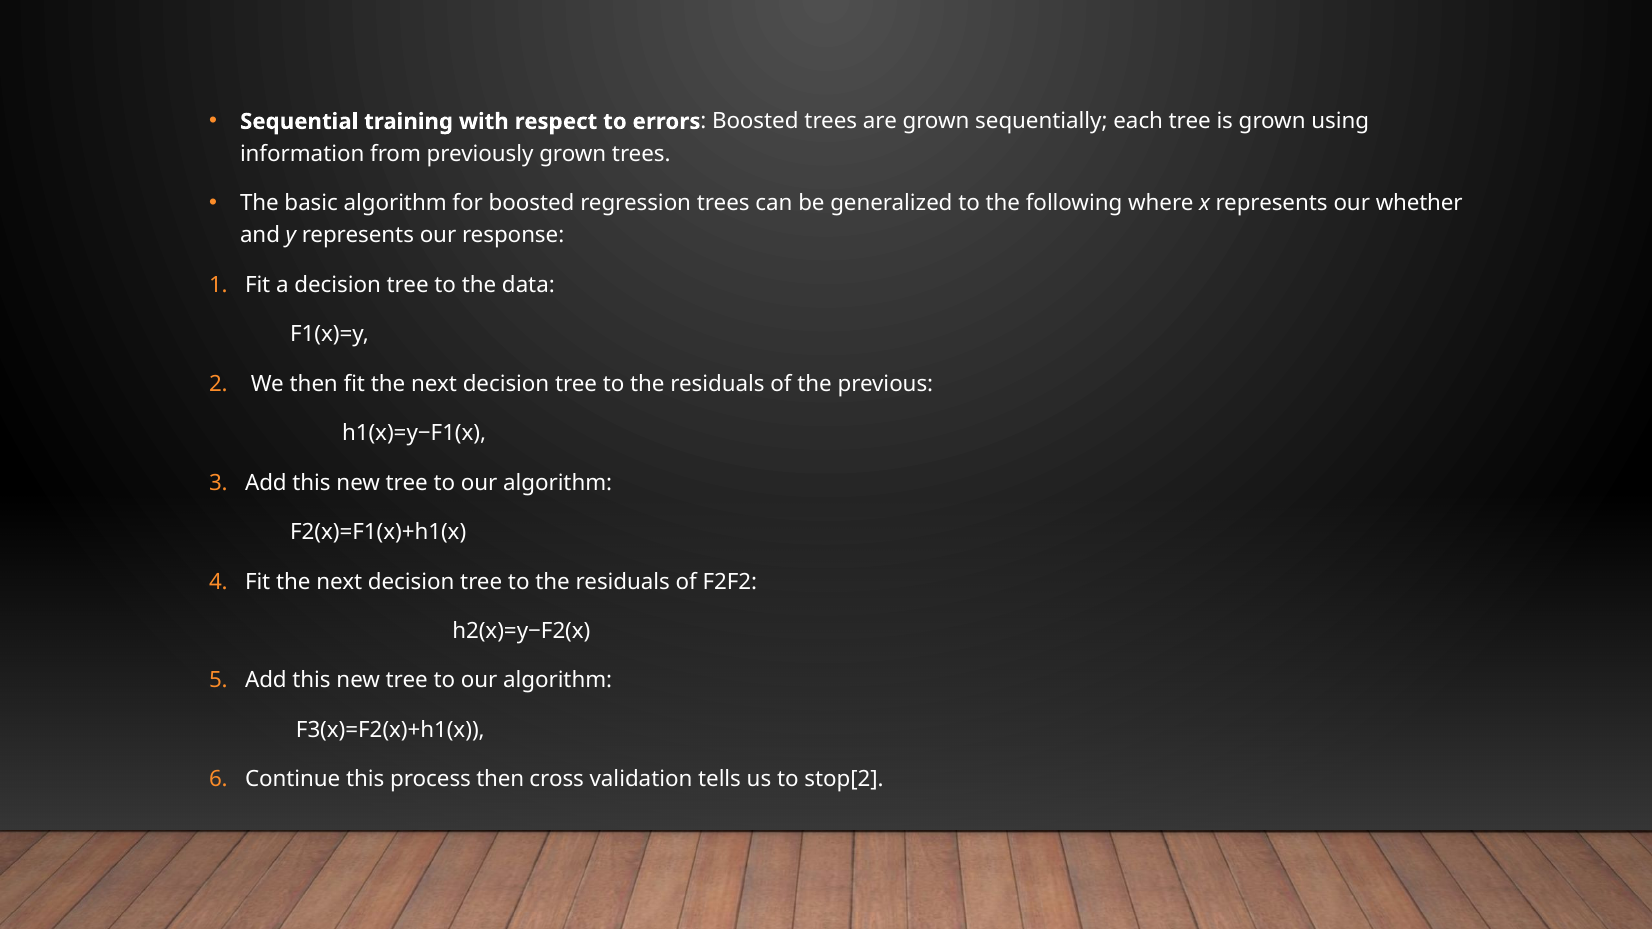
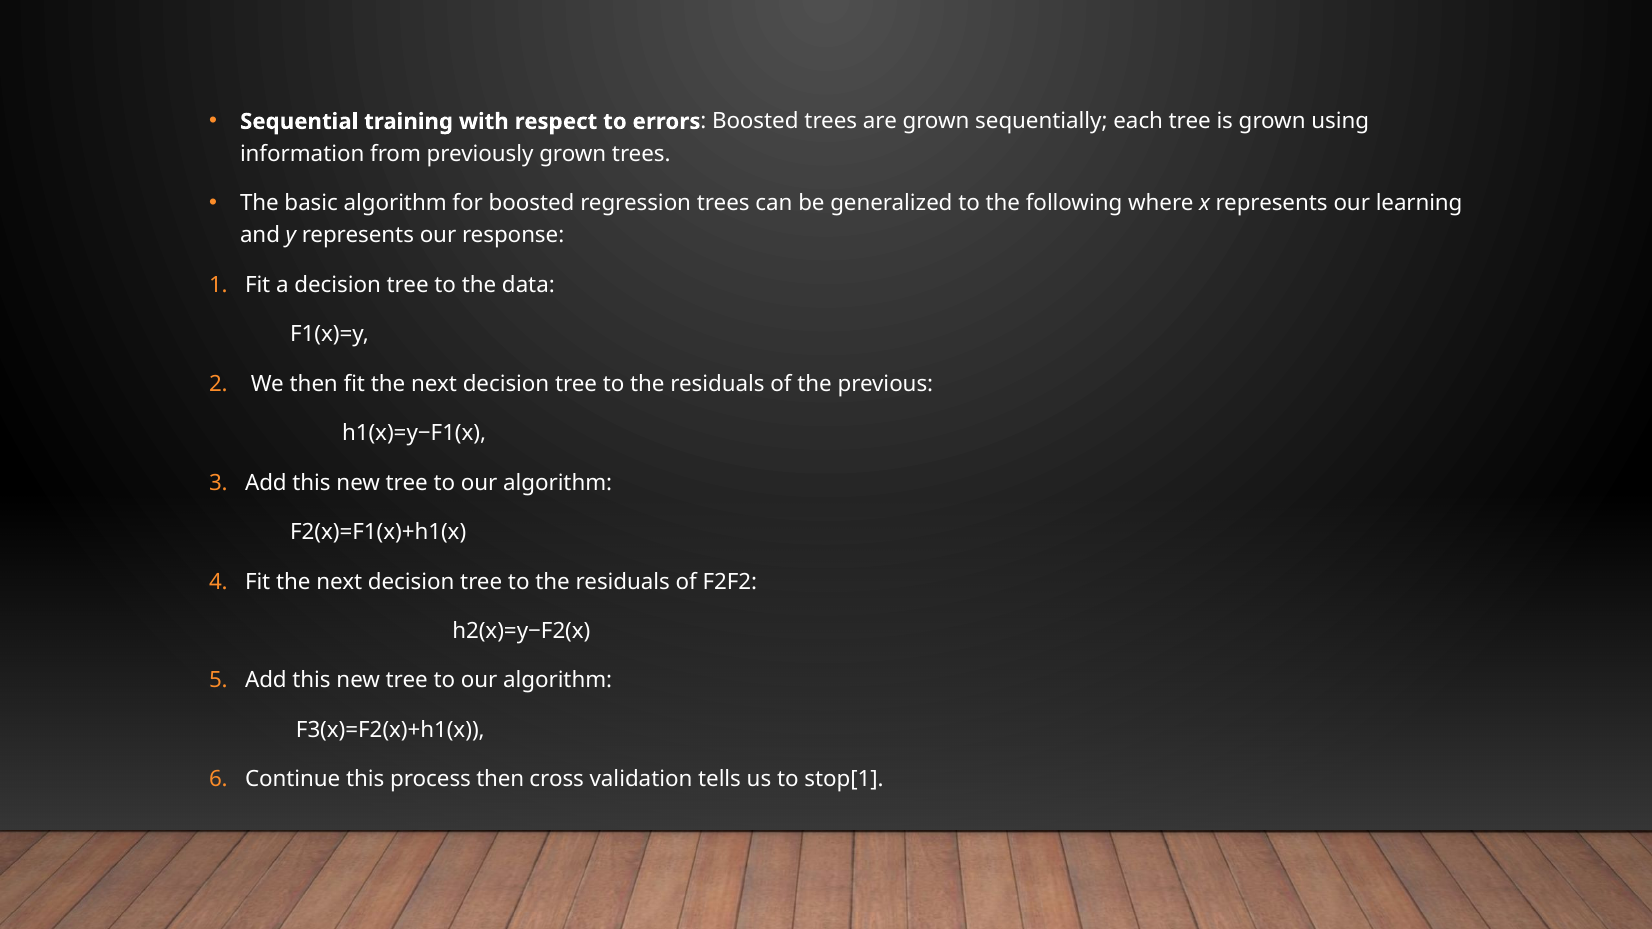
whether: whether -> learning
stop[2: stop[2 -> stop[1
